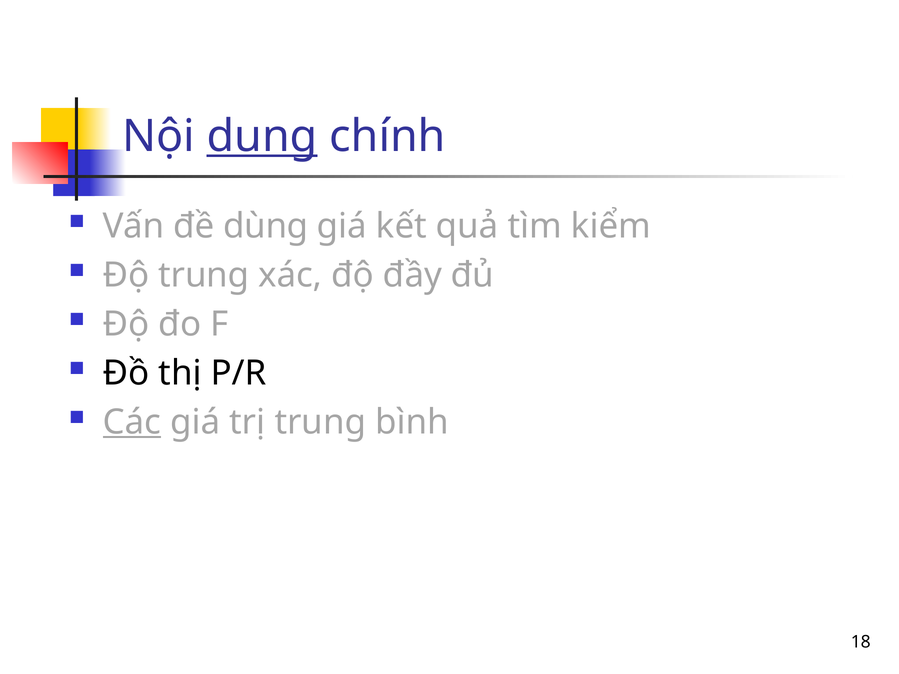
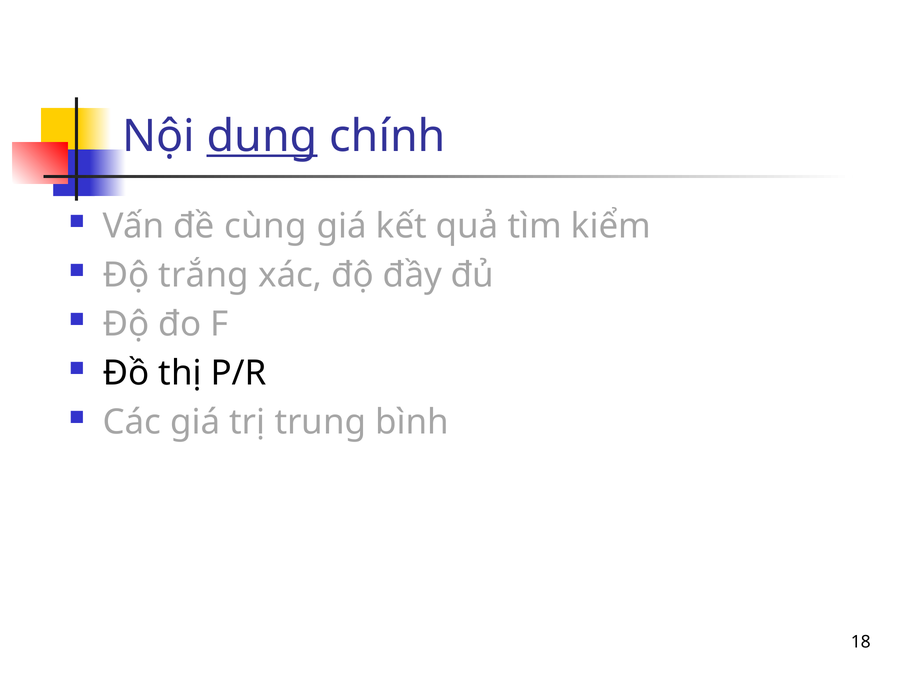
dùng: dùng -> cùng
Độ trung: trung -> trắng
Các underline: present -> none
